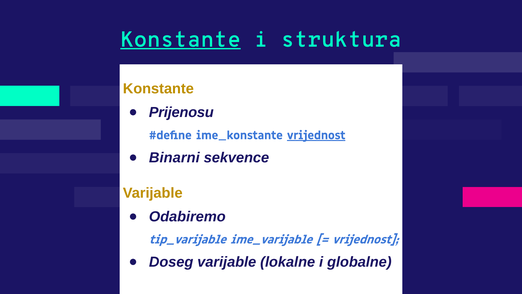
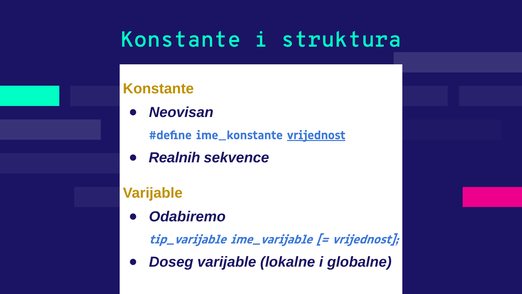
Konstante at (181, 39) underline: present -> none
Prijenosu: Prijenosu -> Neovisan
Binarni: Binarni -> Realnih
